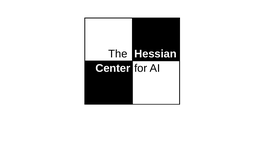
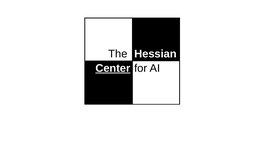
Center underline: none -> present
